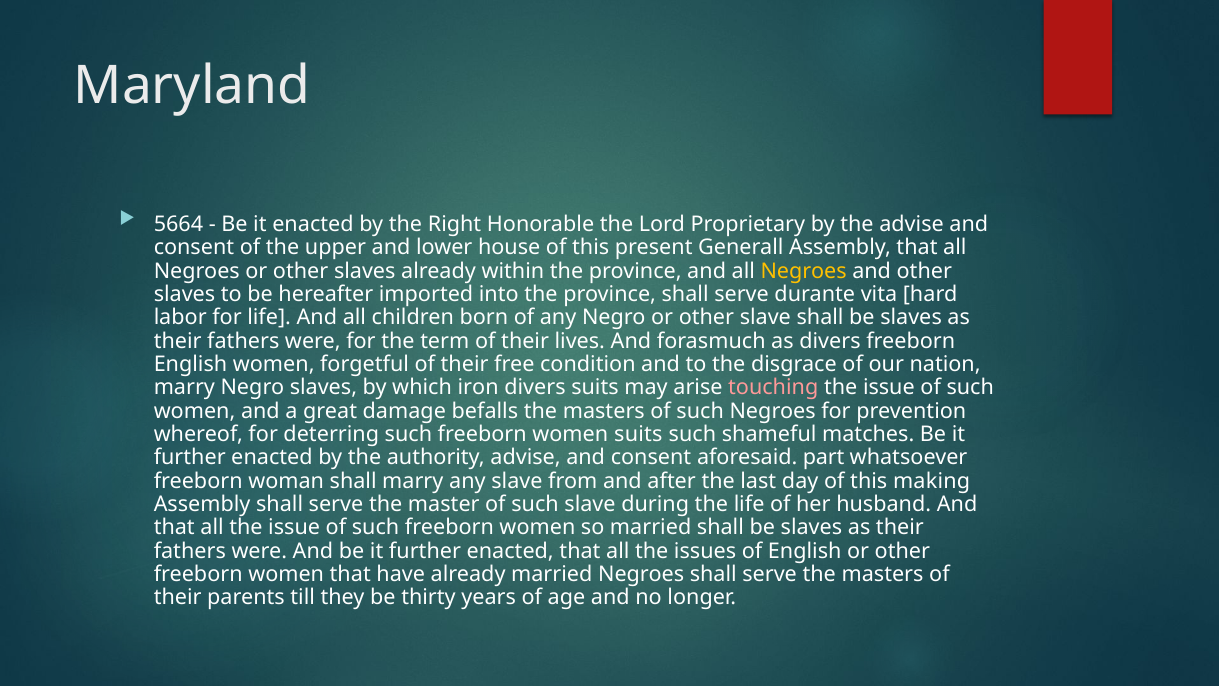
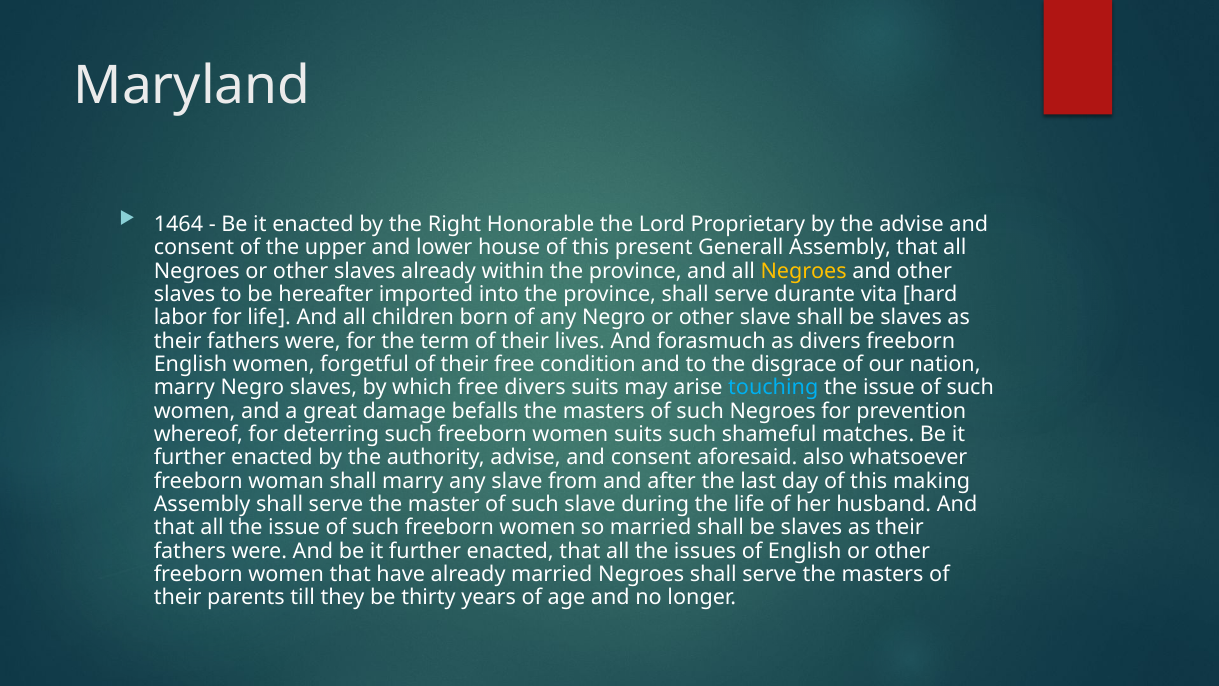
5664: 5664 -> 1464
which iron: iron -> free
touching colour: pink -> light blue
part: part -> also
